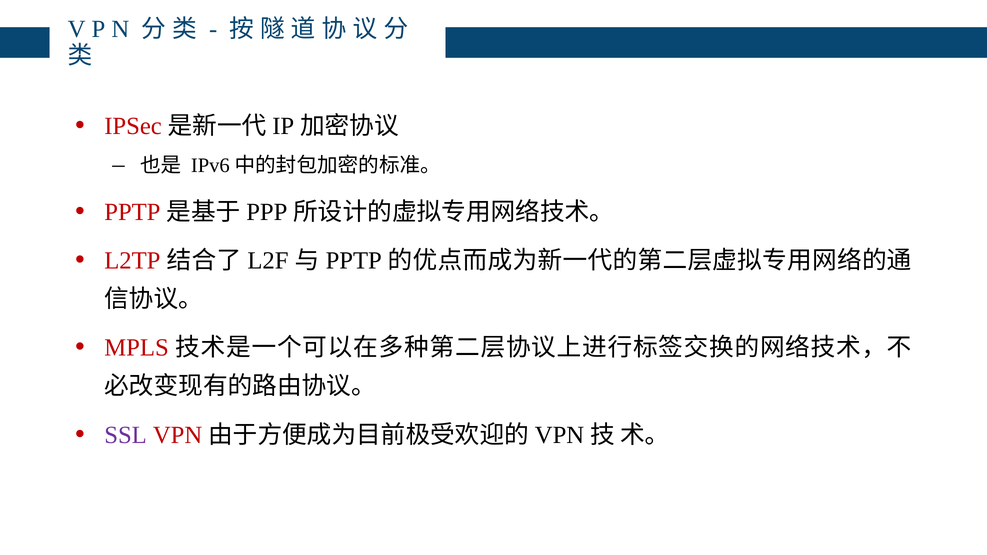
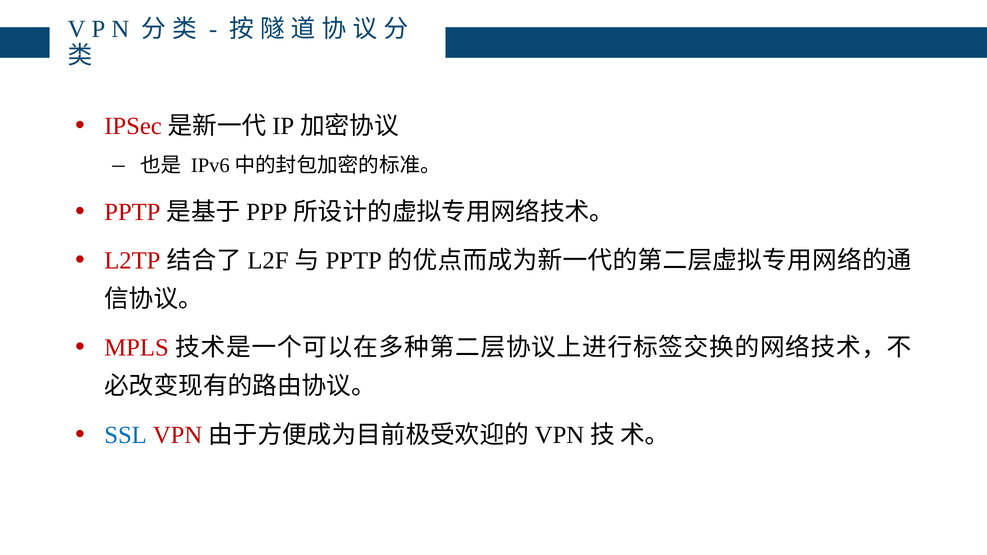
SSL colour: purple -> blue
